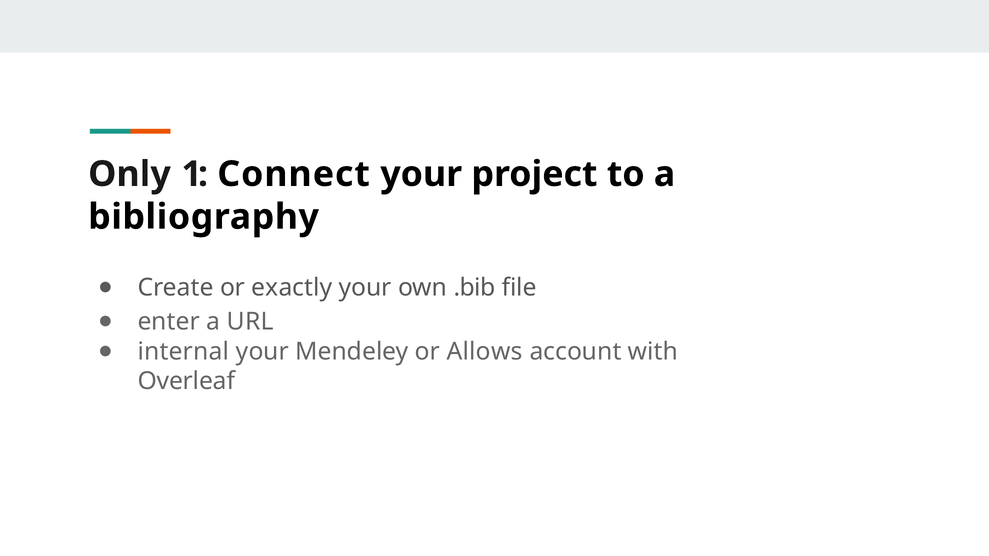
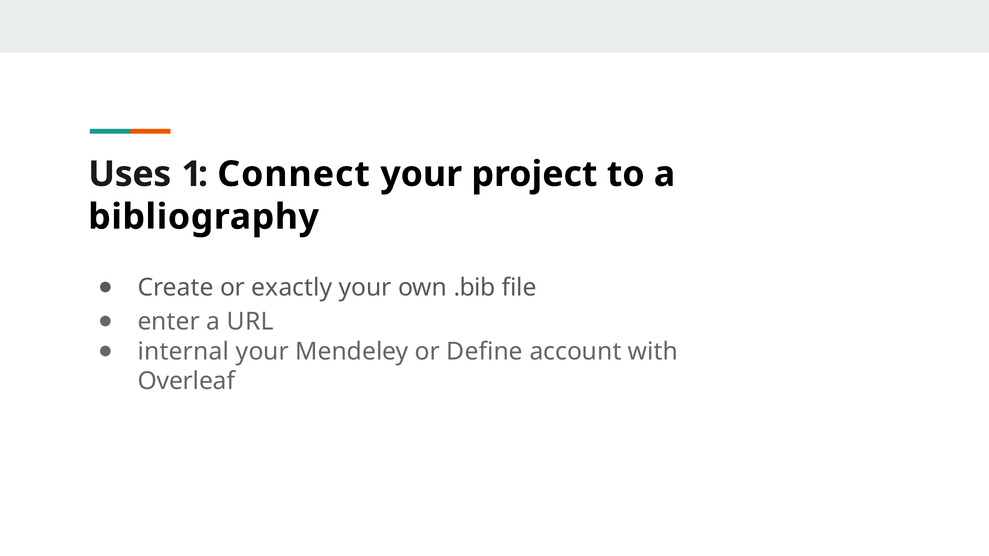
Only: Only -> Uses
Allows: Allows -> Deﬁne
